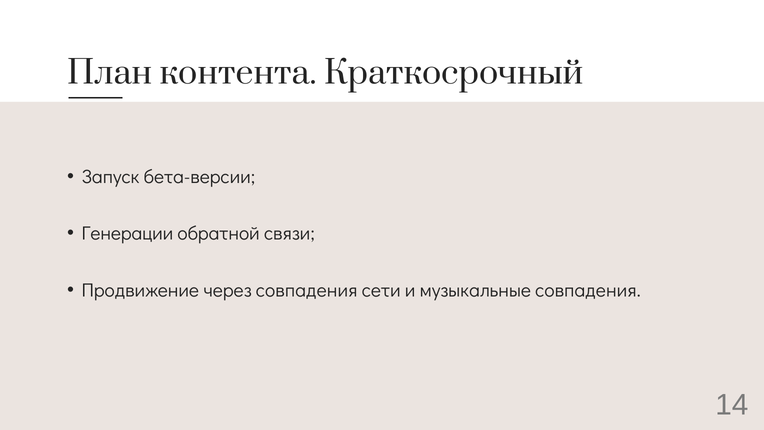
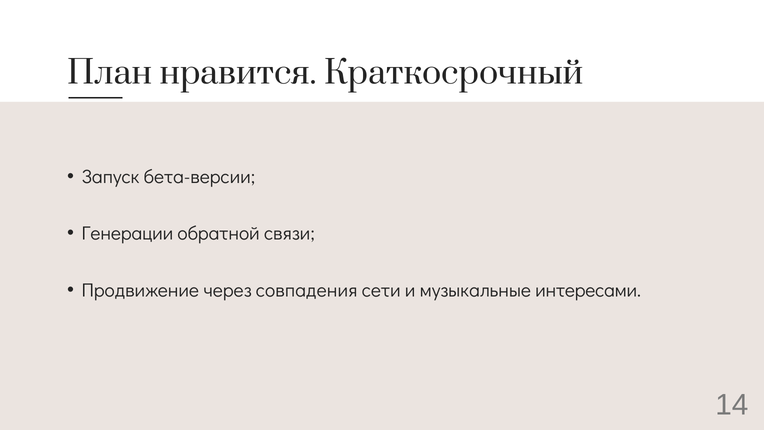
контента: контента -> нравится
музыкальные совпадения: совпадения -> интересами
